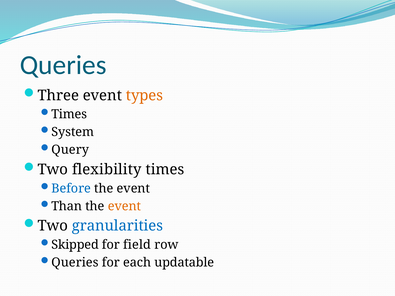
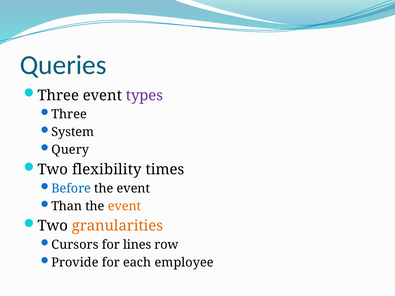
types colour: orange -> purple
Times at (69, 114): Times -> Three
granularities colour: blue -> orange
Skipped: Skipped -> Cursors
field: field -> lines
Queries at (75, 263): Queries -> Provide
updatable: updatable -> employee
